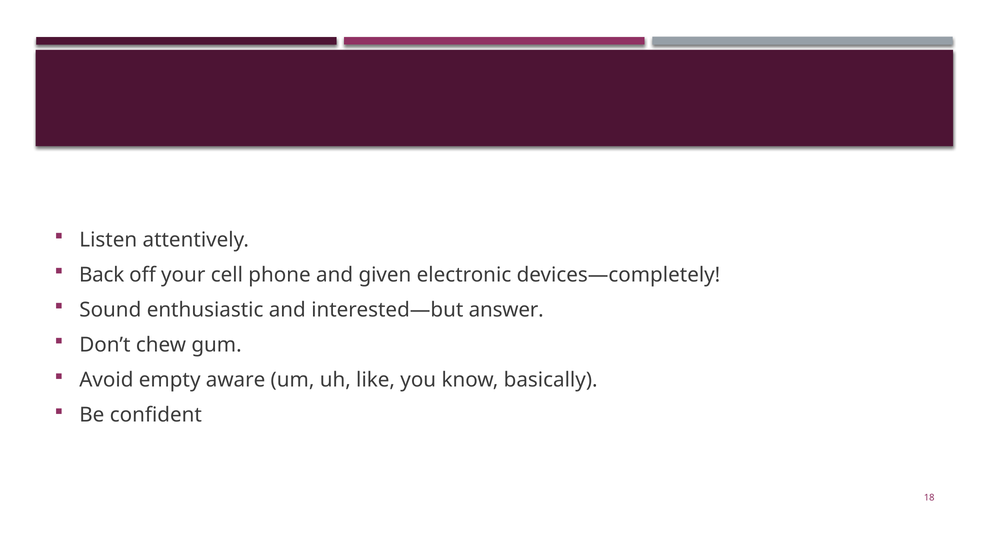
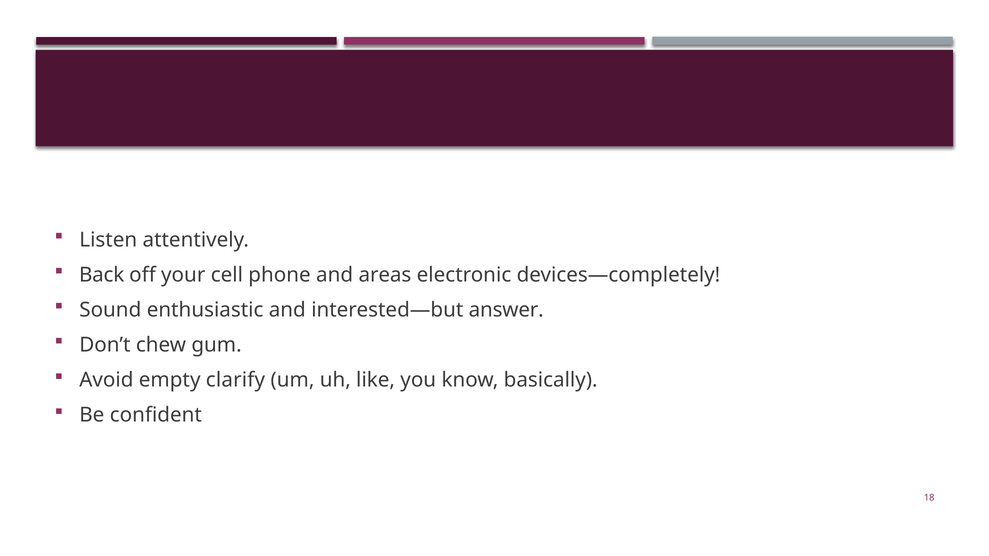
given: given -> areas
aware: aware -> clarify
